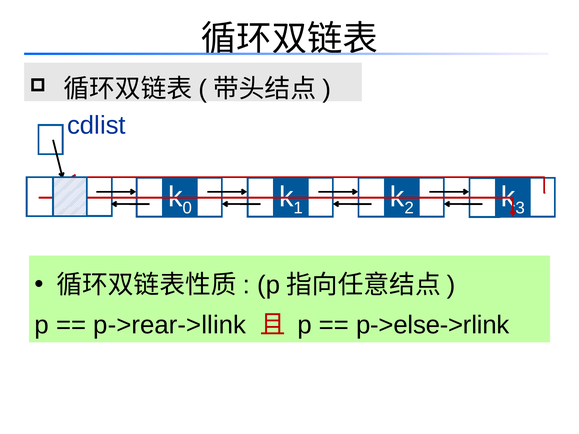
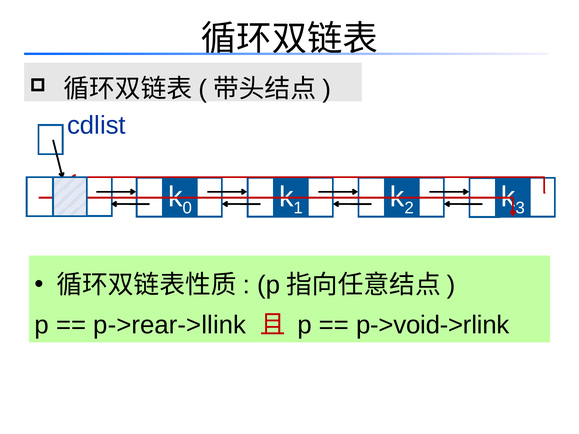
p->else->rlink: p->else->rlink -> p->void->rlink
